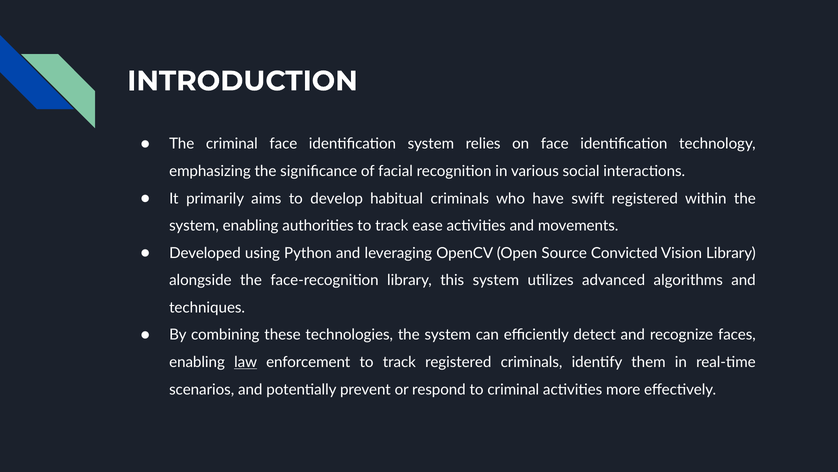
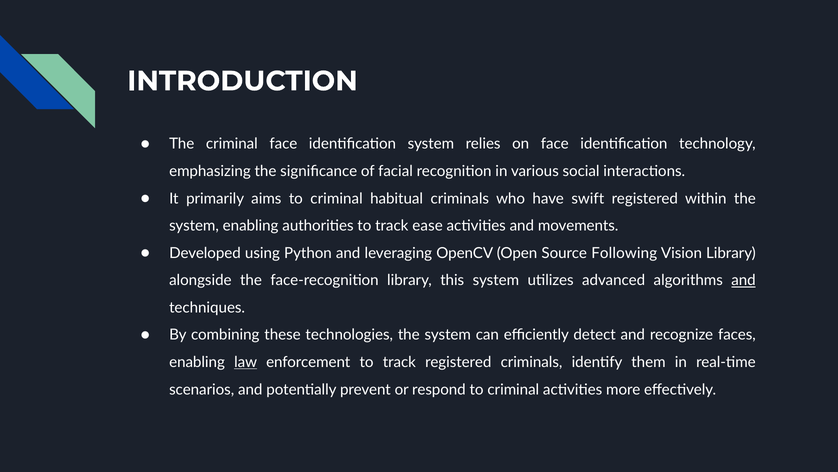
aims to develop: develop -> criminal
Convicted: Convicted -> Following
and at (744, 280) underline: none -> present
